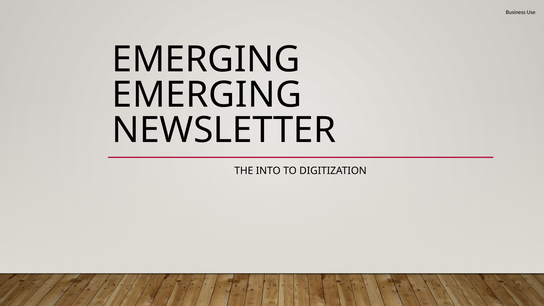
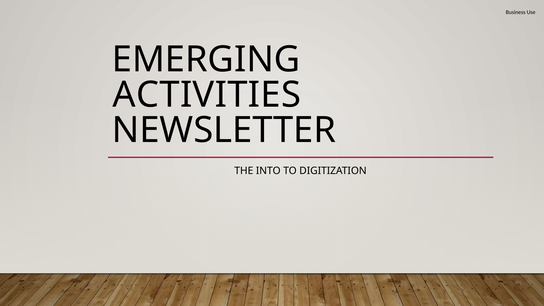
EMERGING at (207, 95): EMERGING -> ACTIVITIES
